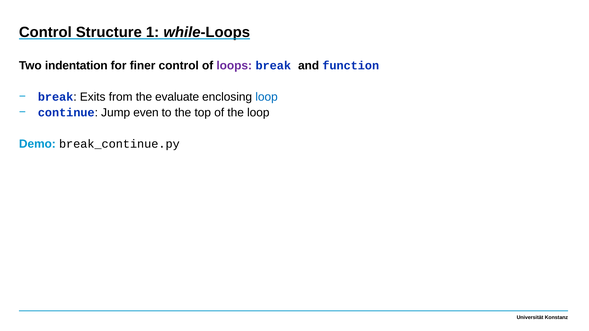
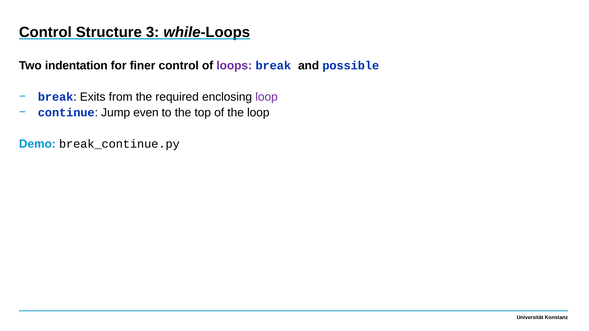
1: 1 -> 3
function: function -> possible
evaluate: evaluate -> required
loop at (267, 97) colour: blue -> purple
